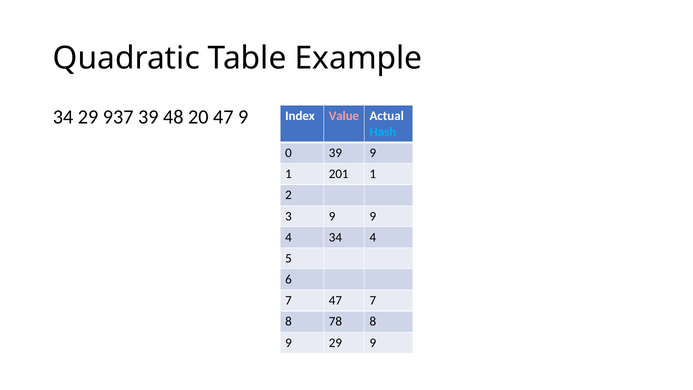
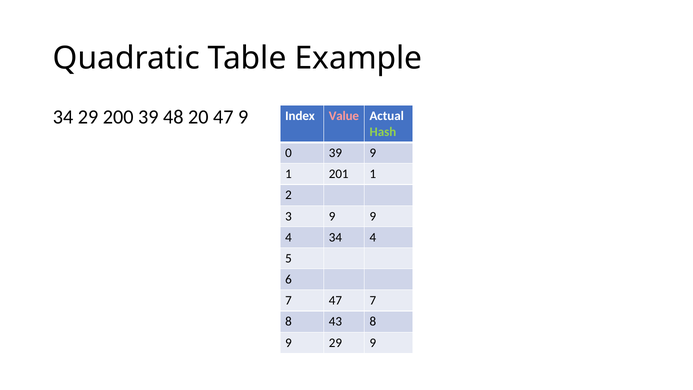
937: 937 -> 200
Hash colour: light blue -> light green
78: 78 -> 43
